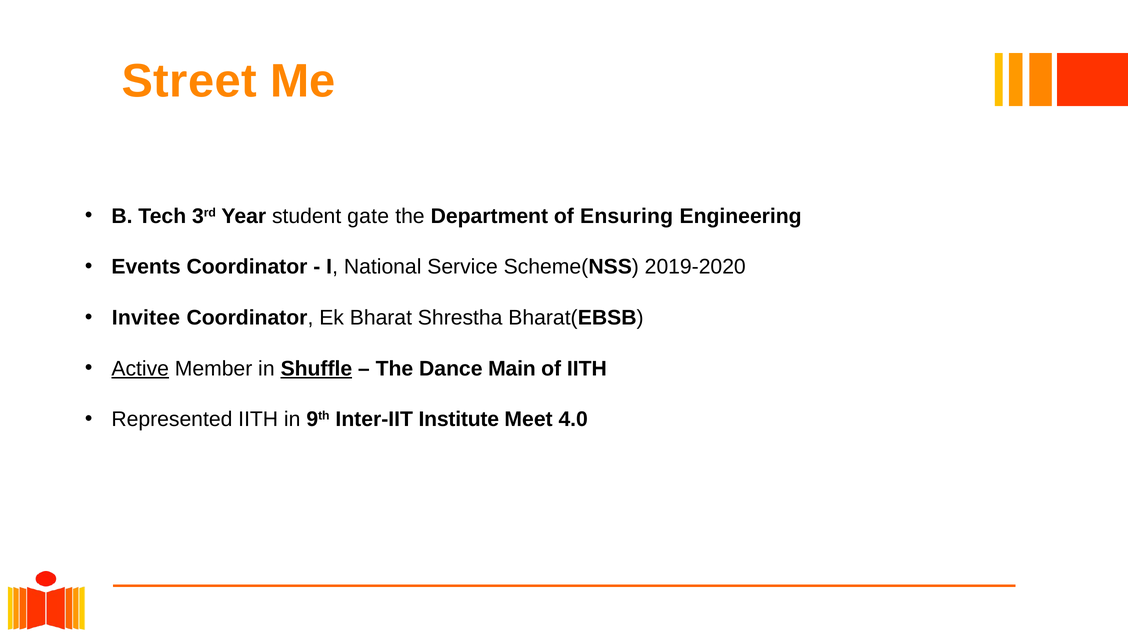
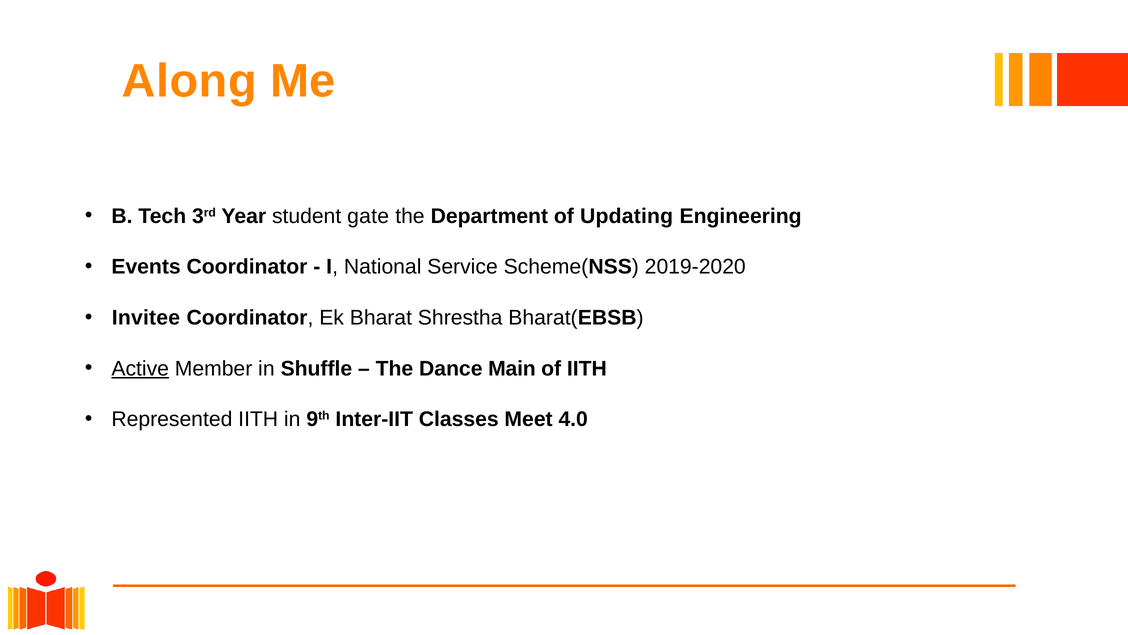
Street: Street -> Along
Ensuring: Ensuring -> Updating
Shuffle underline: present -> none
Institute: Institute -> Classes
